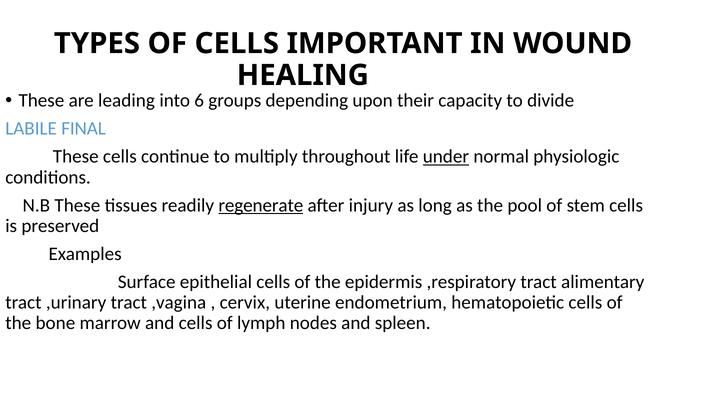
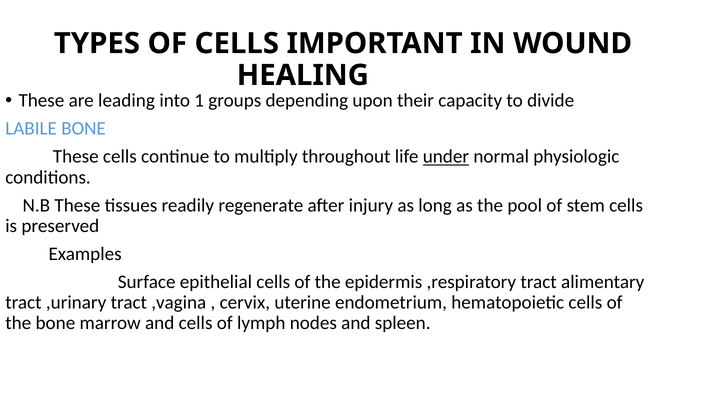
6: 6 -> 1
LABILE FINAL: FINAL -> BONE
regenerate underline: present -> none
